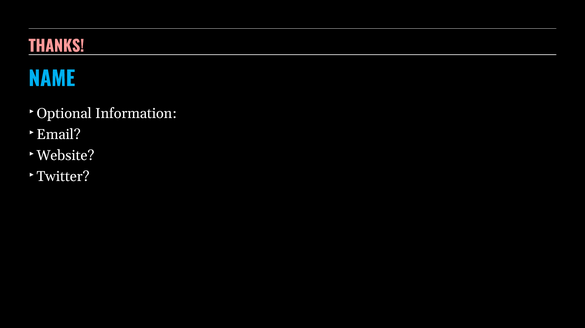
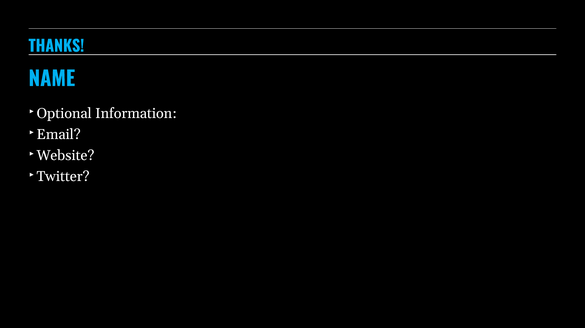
THANKS colour: pink -> light blue
